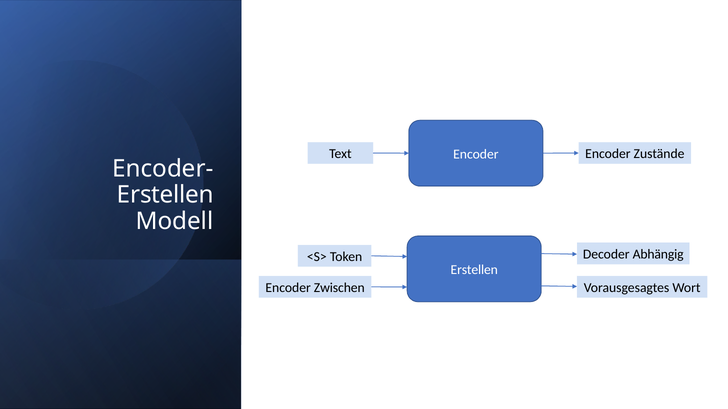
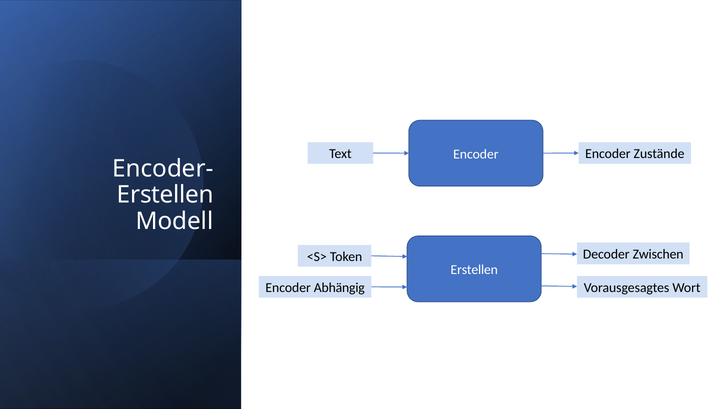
Abhängig: Abhängig -> Zwischen
Zwischen: Zwischen -> Abhängig
